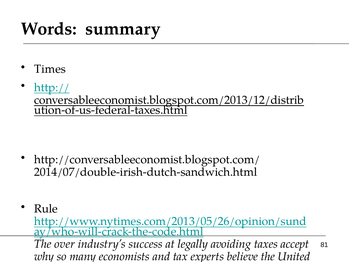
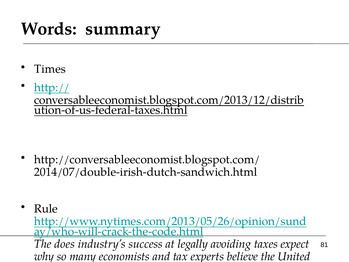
over: over -> does
accept: accept -> expect
